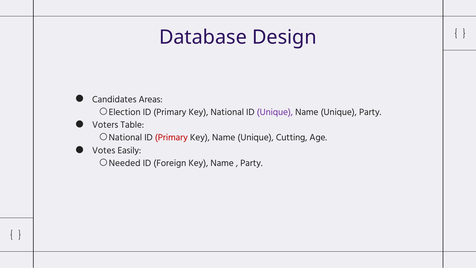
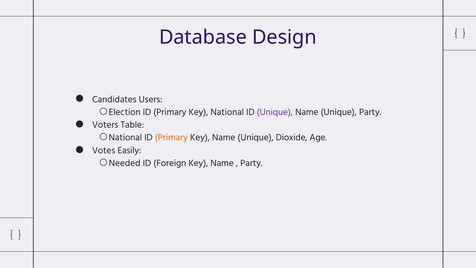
Areas: Areas -> Users
Primary at (171, 137) colour: red -> orange
Cutting: Cutting -> Dioxide
